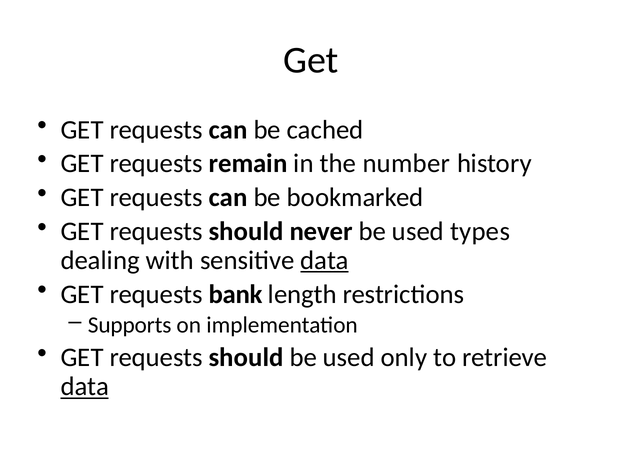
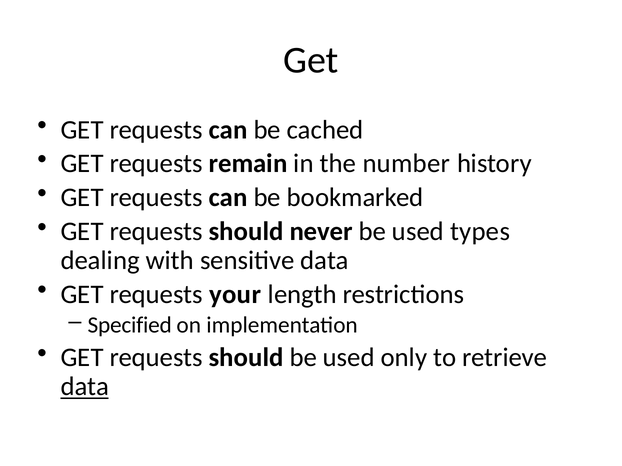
data at (325, 261) underline: present -> none
bank: bank -> your
Supports: Supports -> Specified
